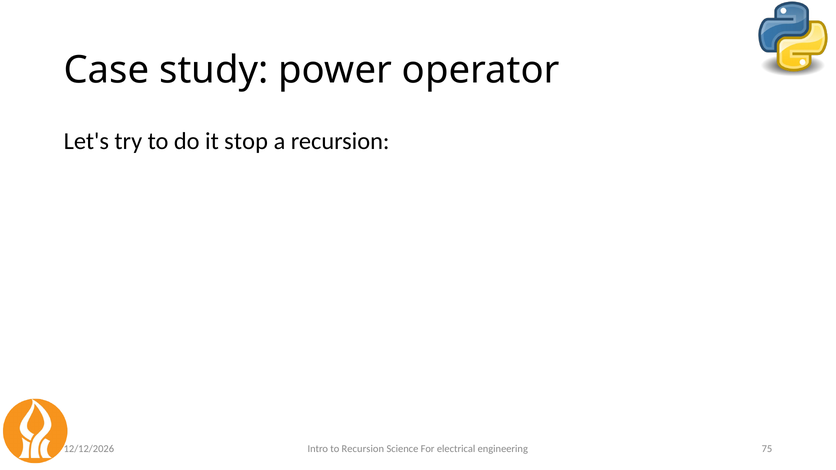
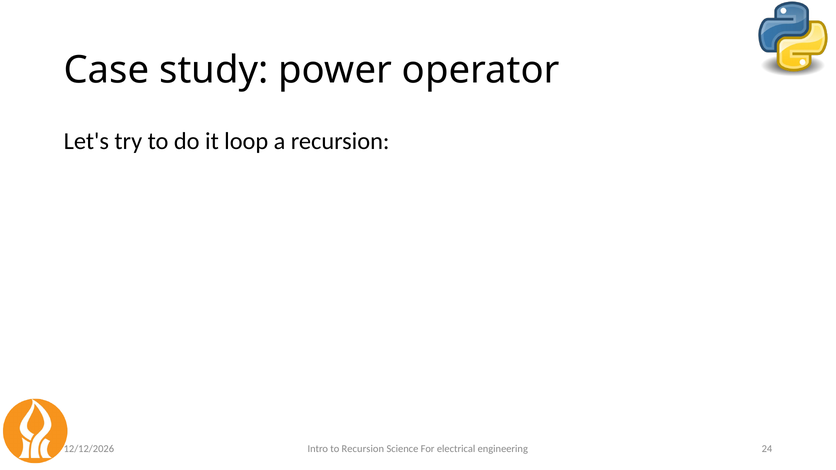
stop: stop -> loop
75: 75 -> 24
